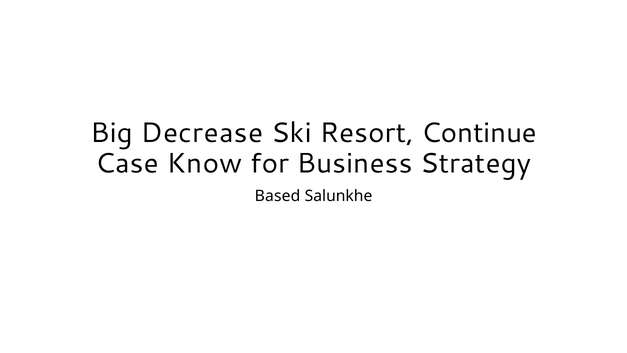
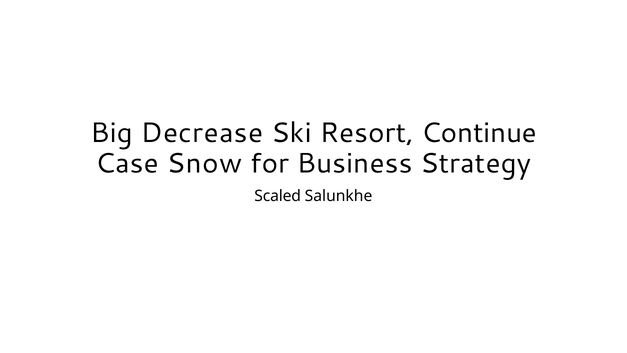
Know: Know -> Snow
Based: Based -> Scaled
